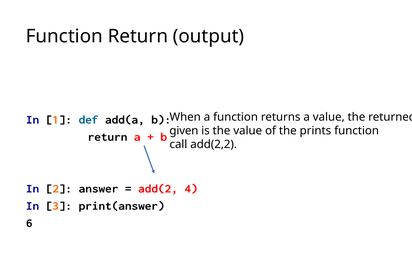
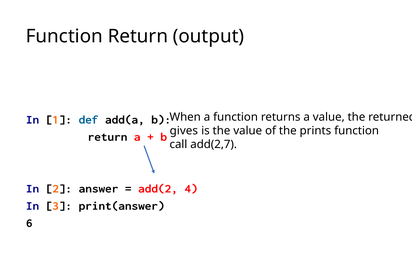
given: given -> gives
add(2,2: add(2,2 -> add(2,7
